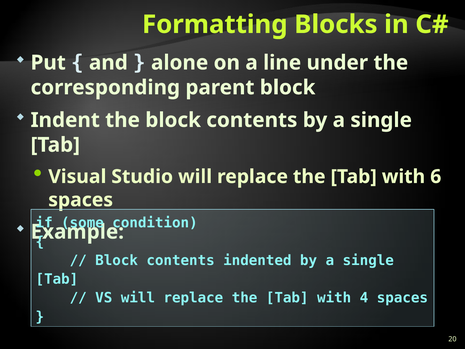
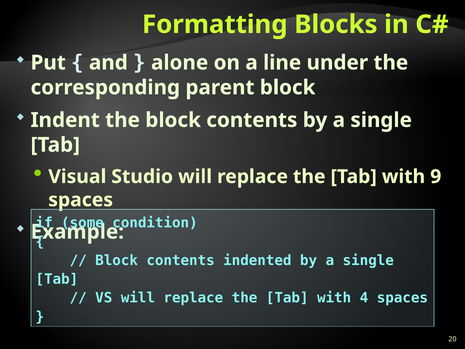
6: 6 -> 9
